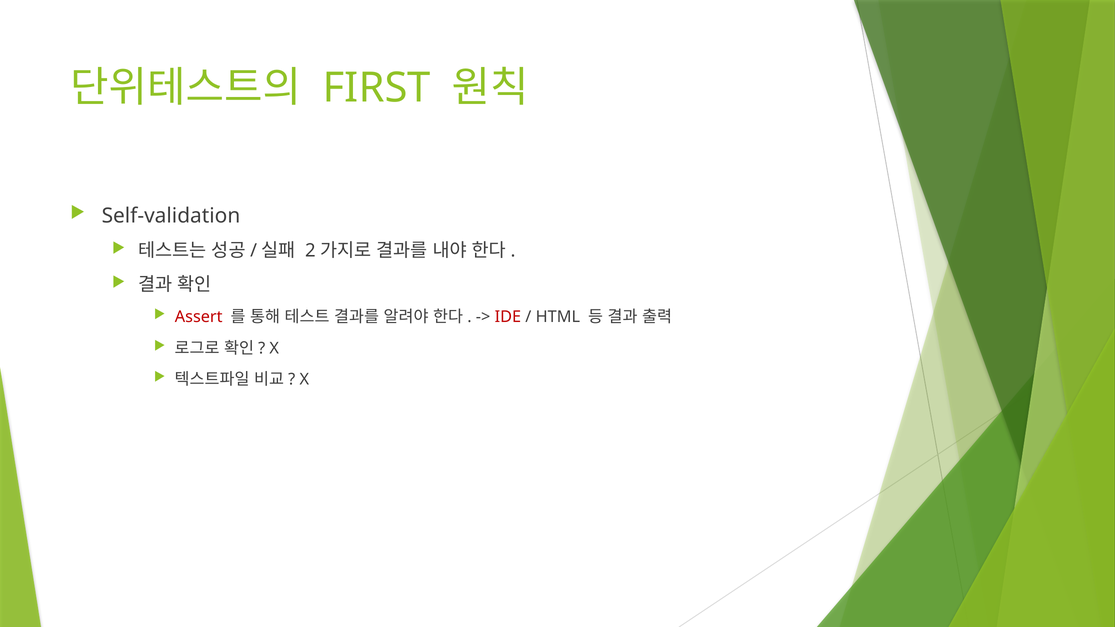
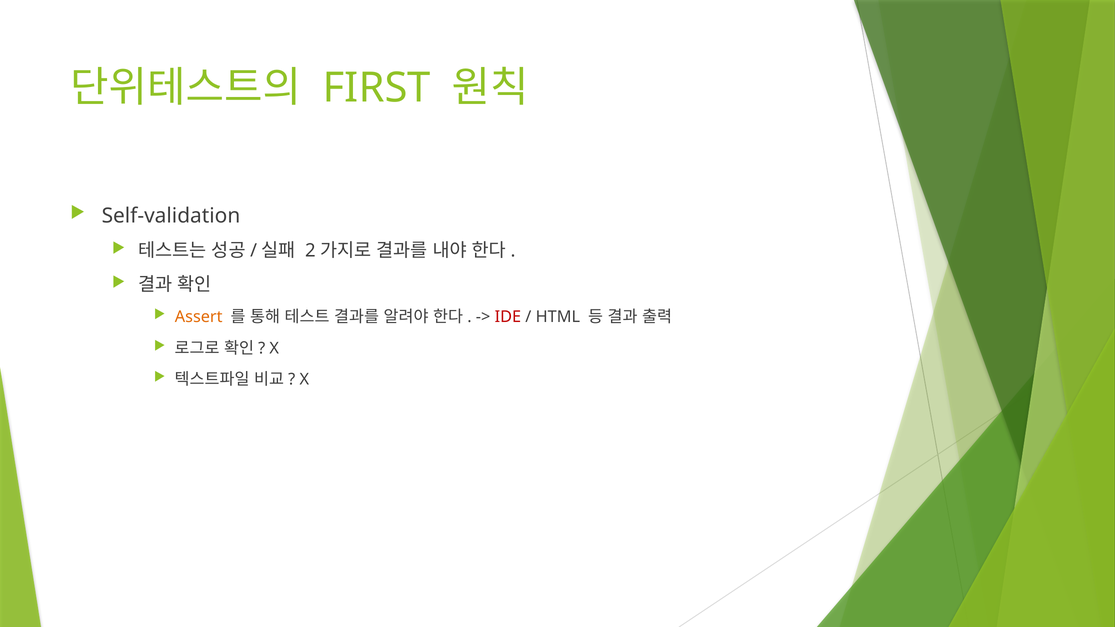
Assert colour: red -> orange
